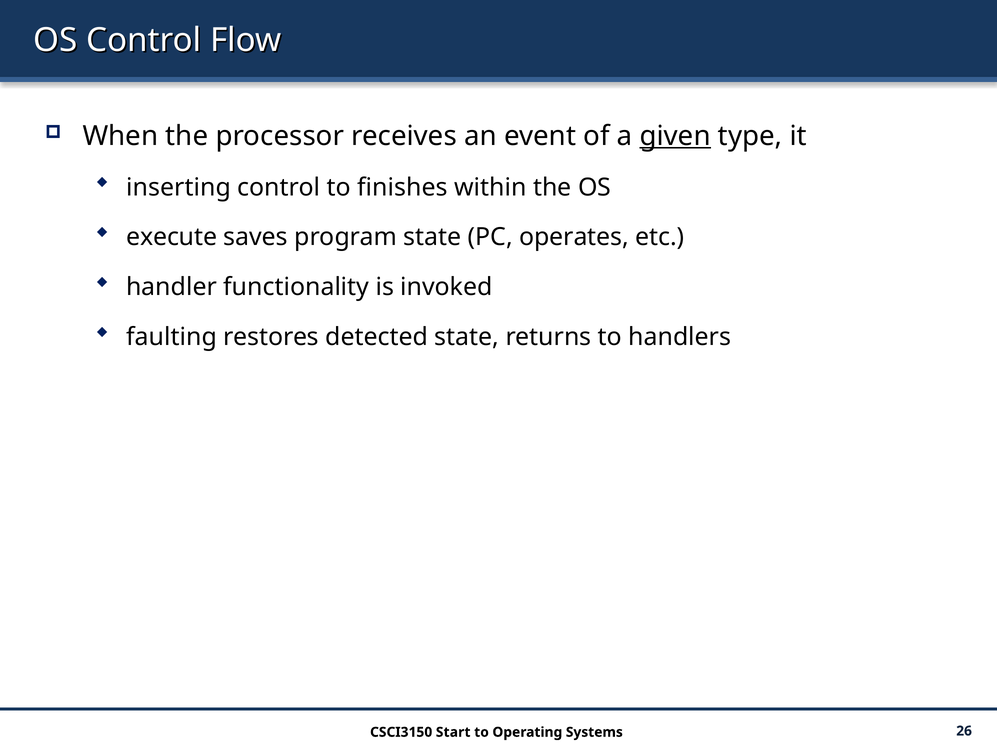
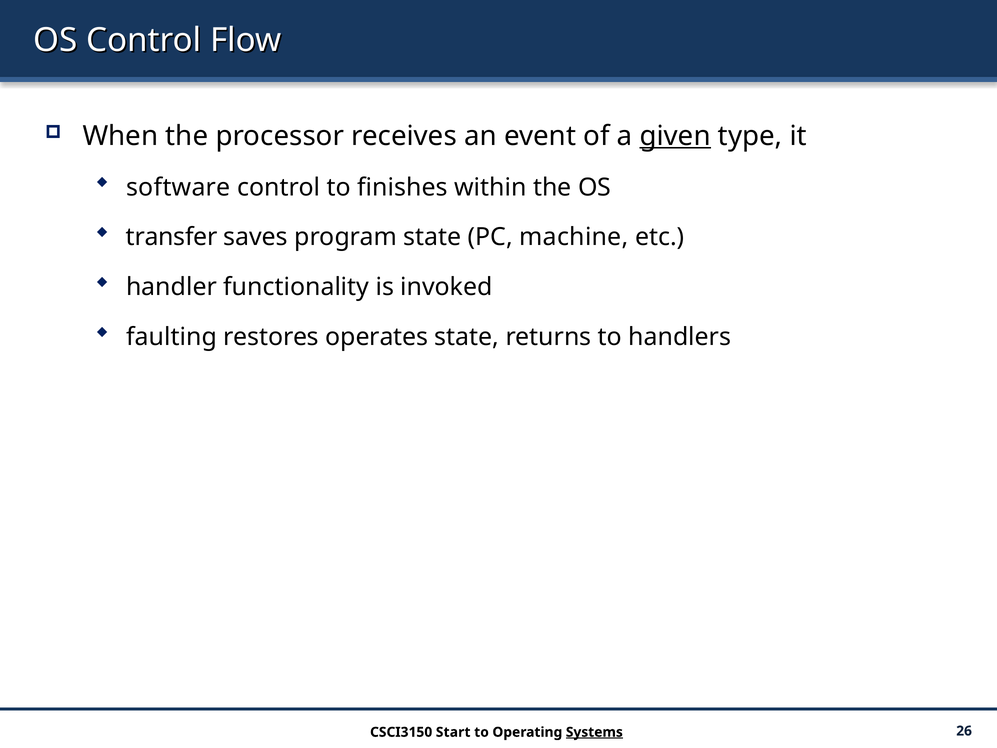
inserting: inserting -> software
execute: execute -> transfer
operates: operates -> machine
detected: detected -> operates
Systems underline: none -> present
